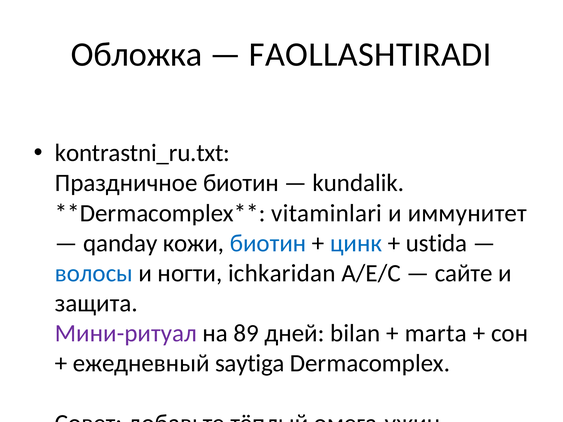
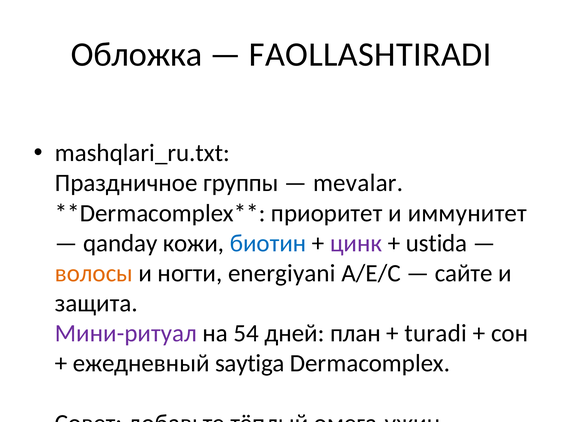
kontrastni_ru.txt: kontrastni_ru.txt -> mashqlari_ru.txt
Праздничное биотин: биотин -> группы
kundalik at (358, 183): kundalik -> mevalar
vitaminlari at (327, 213): vitaminlari -> приоритет
цинк colour: blue -> purple
волосы colour: blue -> orange
ногти ichkaridan: ichkaridan -> energiyani
89: 89 -> 54
bilan: bilan -> план
marta: marta -> turadi
